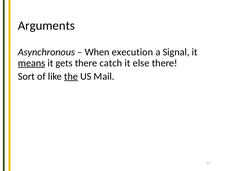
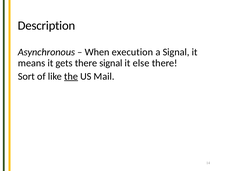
Arguments: Arguments -> Description
means underline: present -> none
there catch: catch -> signal
